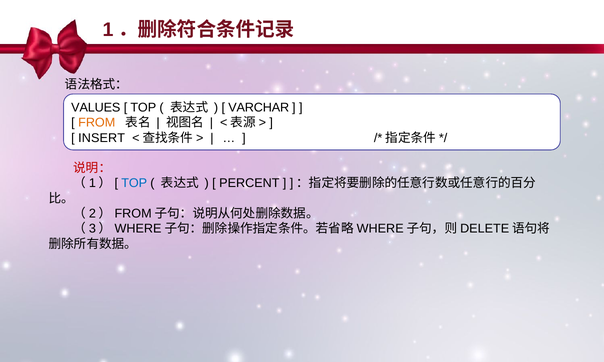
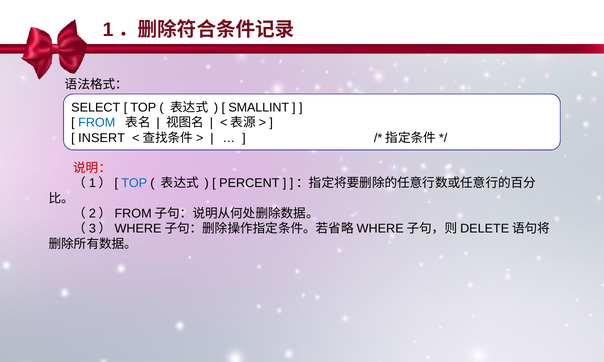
VALUES: VALUES -> SELECT
VARCHAR: VARCHAR -> SMALLINT
FROM colour: orange -> blue
